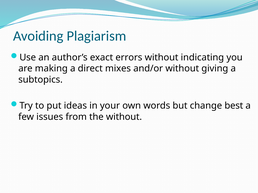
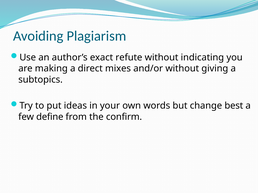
errors: errors -> refute
issues: issues -> define
the without: without -> confirm
